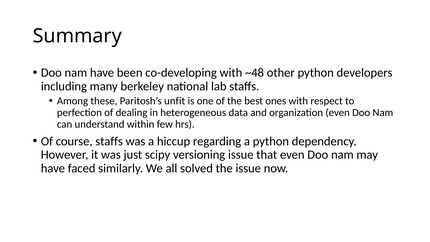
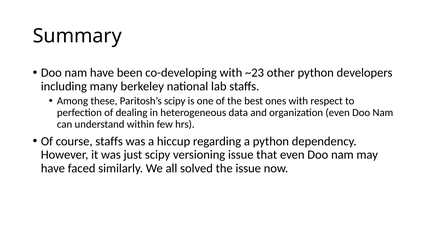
~48: ~48 -> ~23
Paritosh’s unfit: unfit -> scipy
